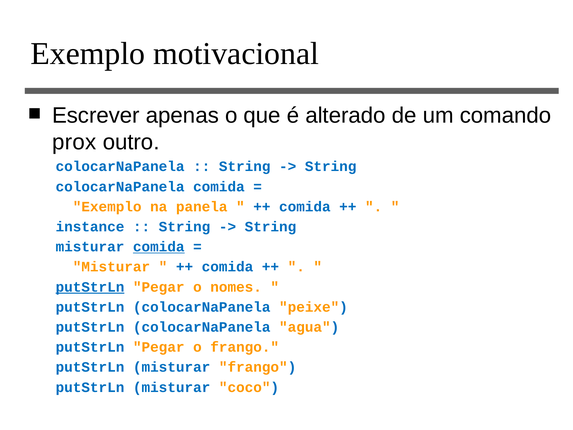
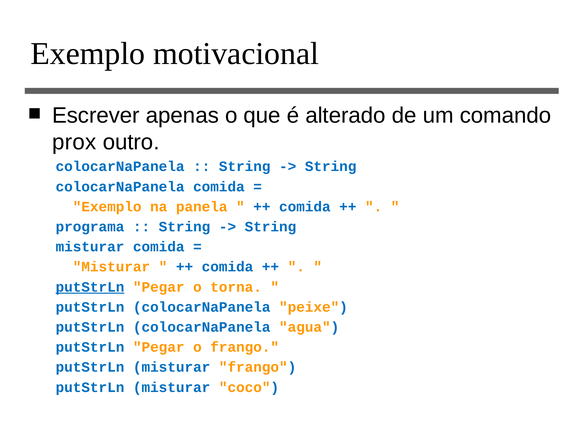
instance: instance -> programa
comida at (159, 247) underline: present -> none
nomes: nomes -> torna
